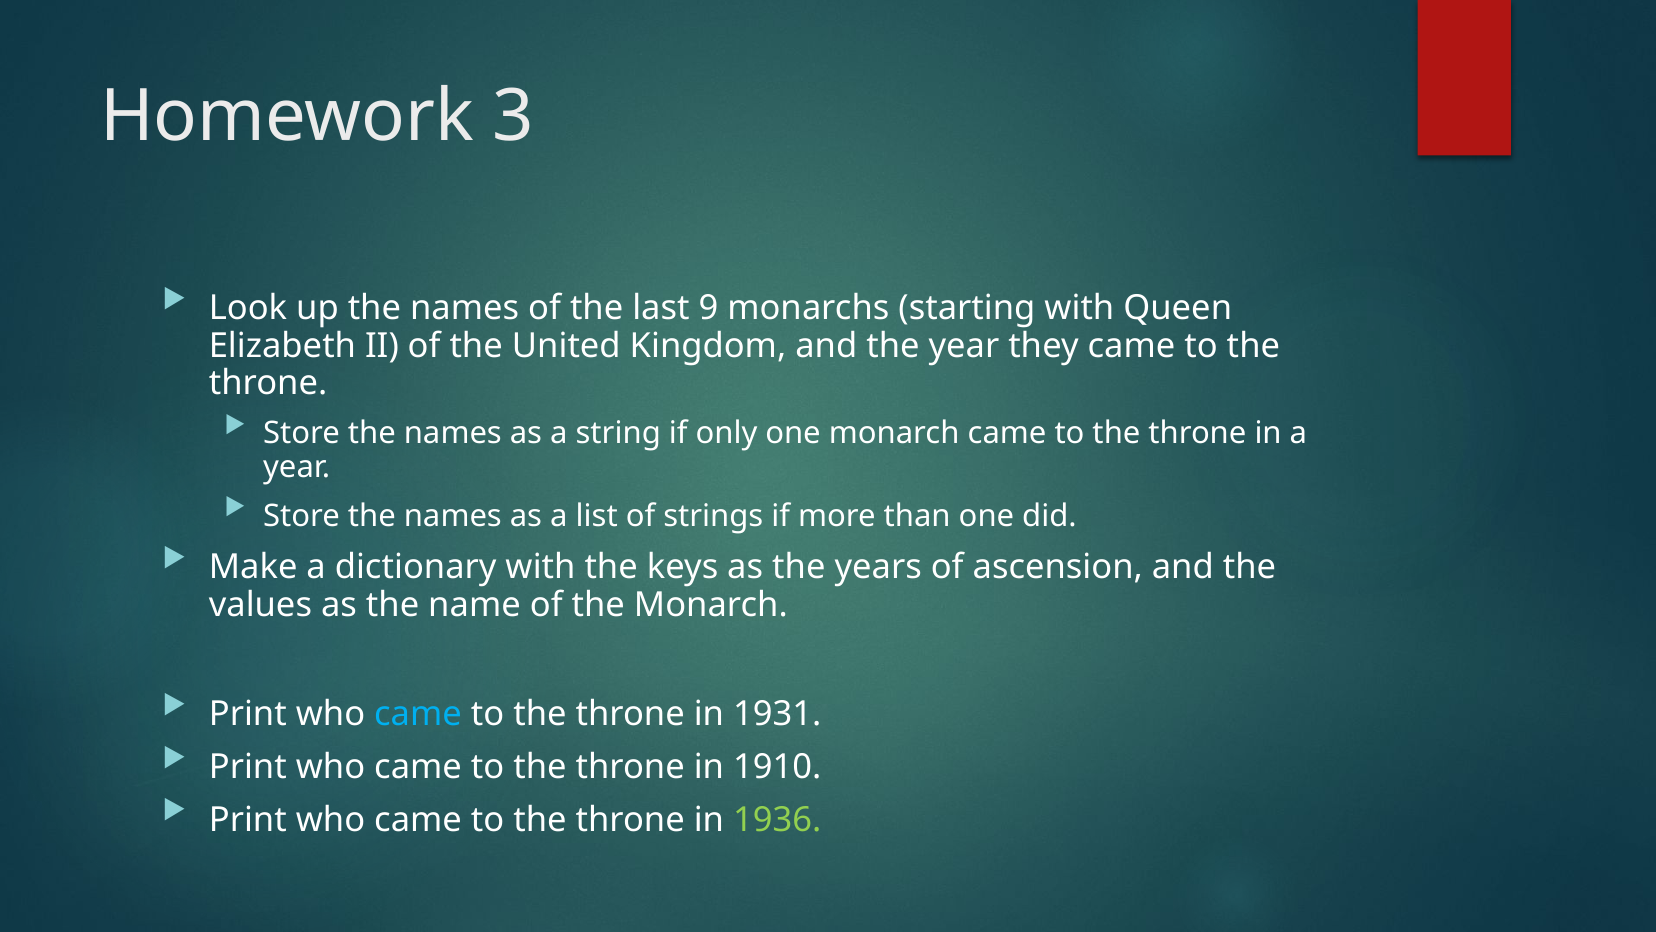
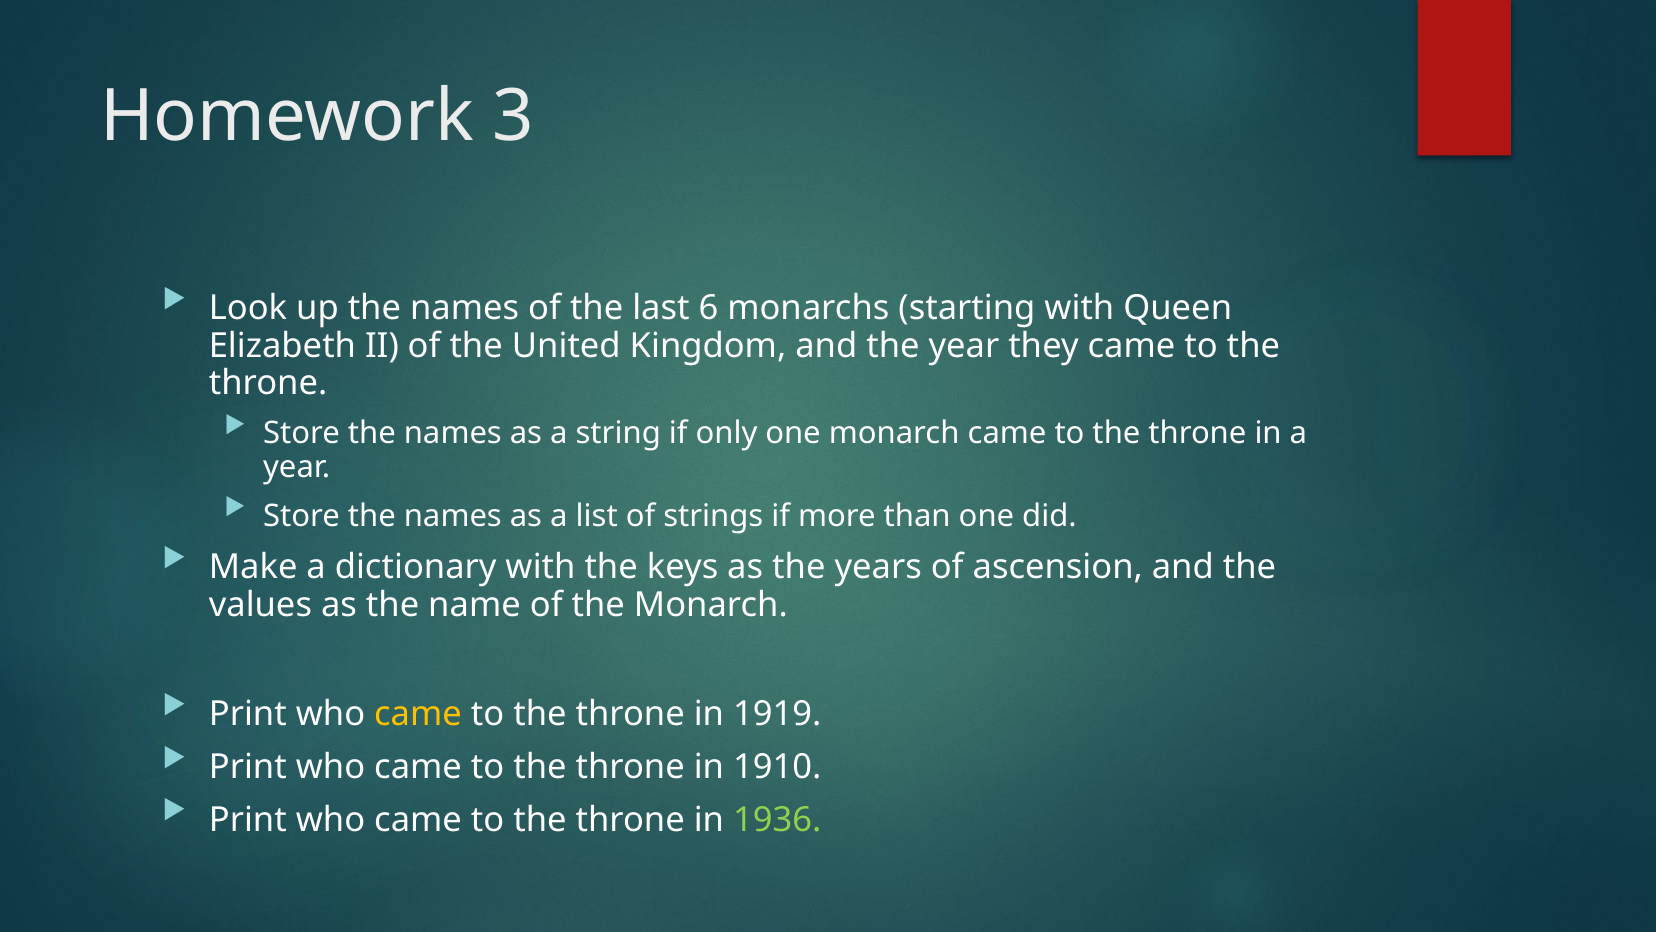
9: 9 -> 6
came at (418, 714) colour: light blue -> yellow
1931: 1931 -> 1919
